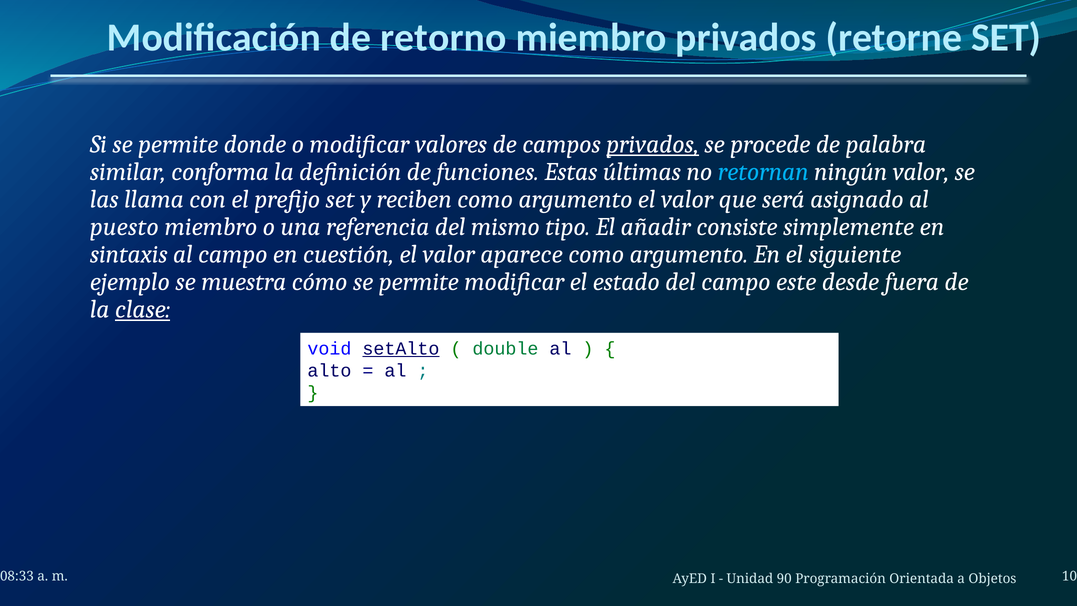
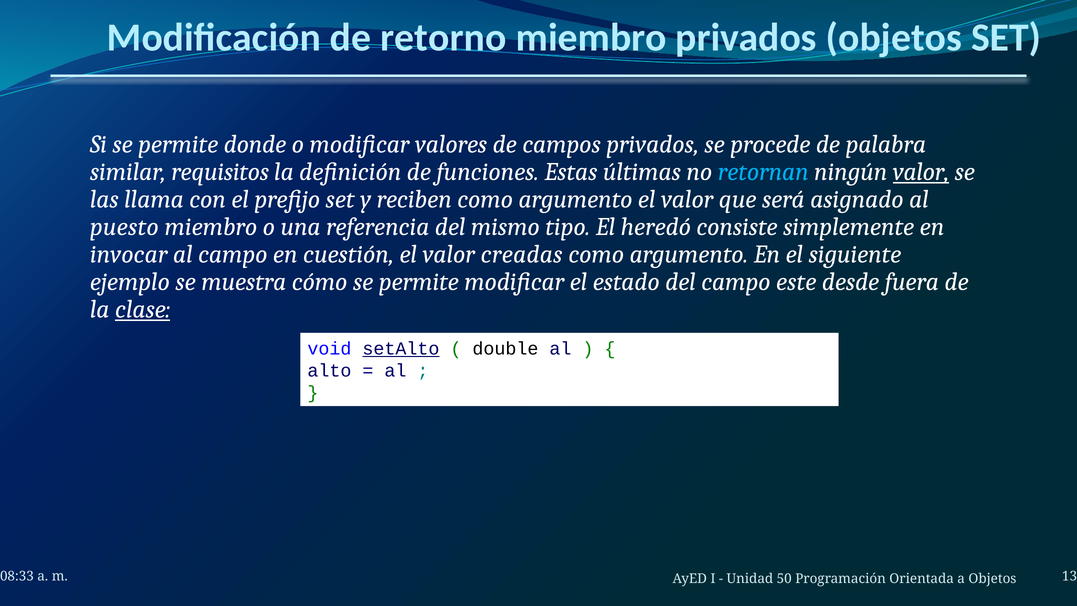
privados retorne: retorne -> objetos
privados at (653, 144) underline: present -> none
conforma: conforma -> requisitos
valor at (921, 172) underline: none -> present
añadir: añadir -> heredó
sintaxis: sintaxis -> invocar
aparece: aparece -> creadas
double colour: green -> black
90: 90 -> 50
10: 10 -> 13
